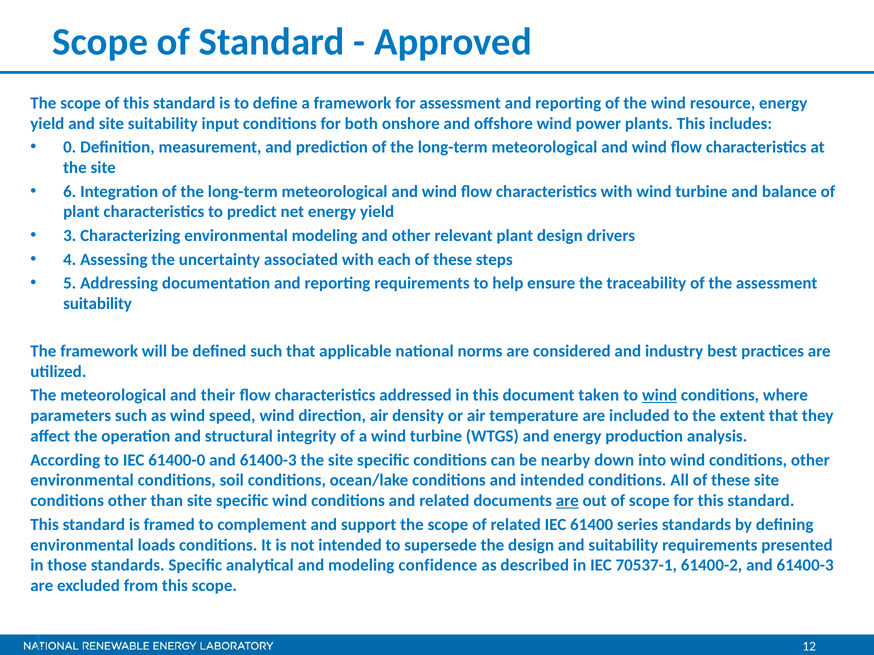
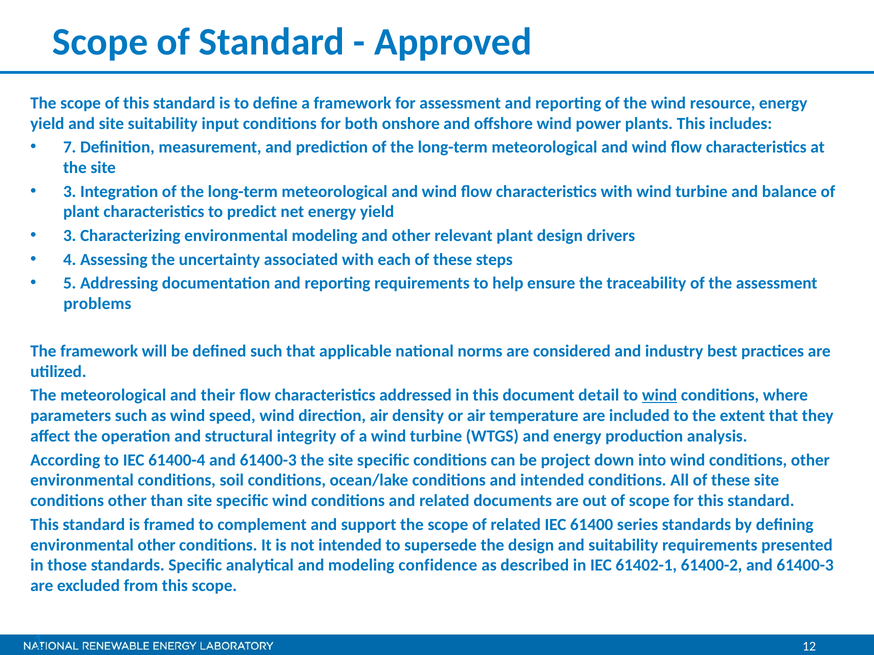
0: 0 -> 7
6 at (70, 192): 6 -> 3
suitability at (97, 304): suitability -> problems
taken: taken -> detail
61400-0: 61400-0 -> 61400-4
nearby: nearby -> project
are at (567, 501) underline: present -> none
environmental loads: loads -> other
70537-1: 70537-1 -> 61402-1
